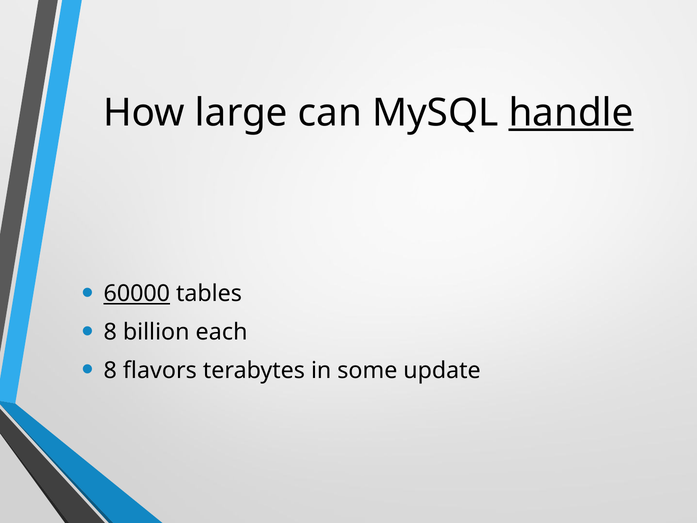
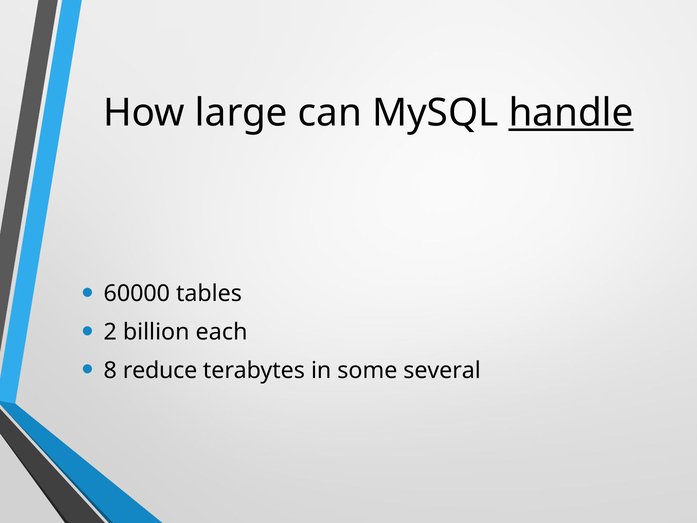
60000 underline: present -> none
8 at (110, 332): 8 -> 2
flavors: flavors -> reduce
update: update -> several
